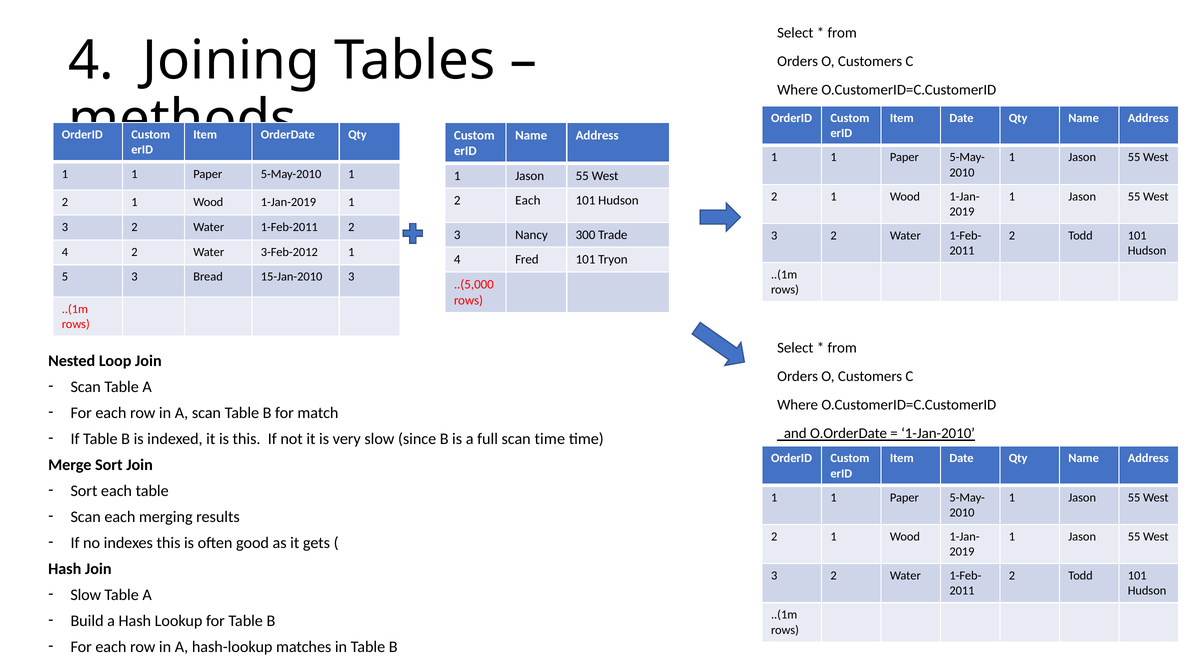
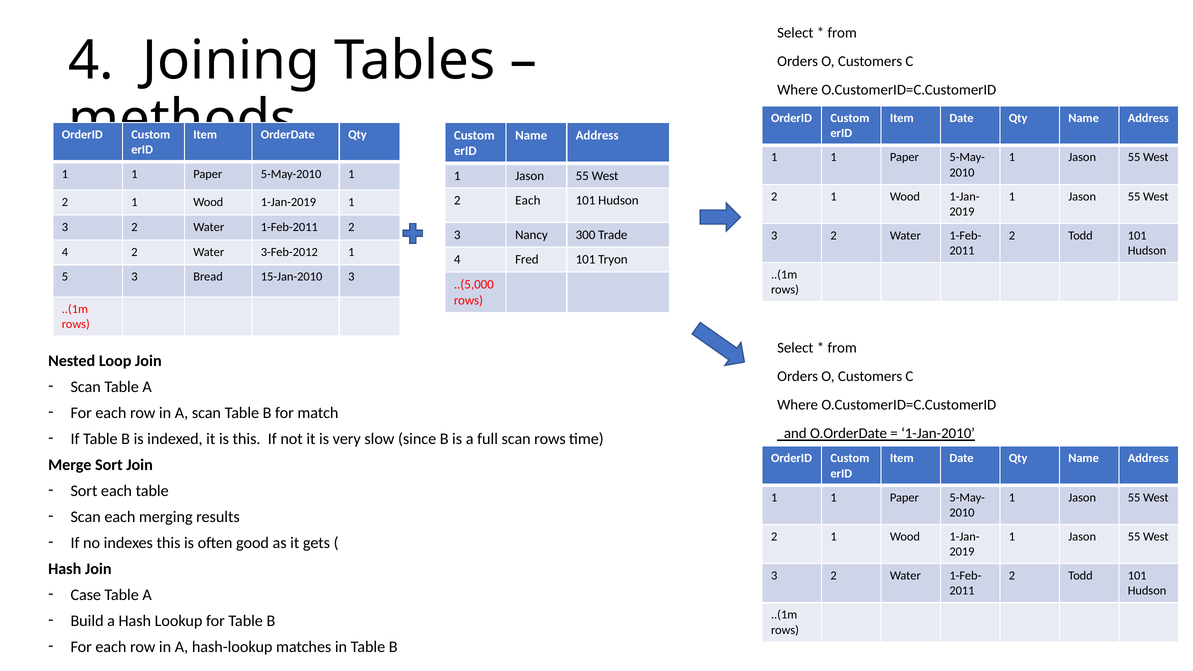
scan time: time -> rows
Slow at (86, 595): Slow -> Case
